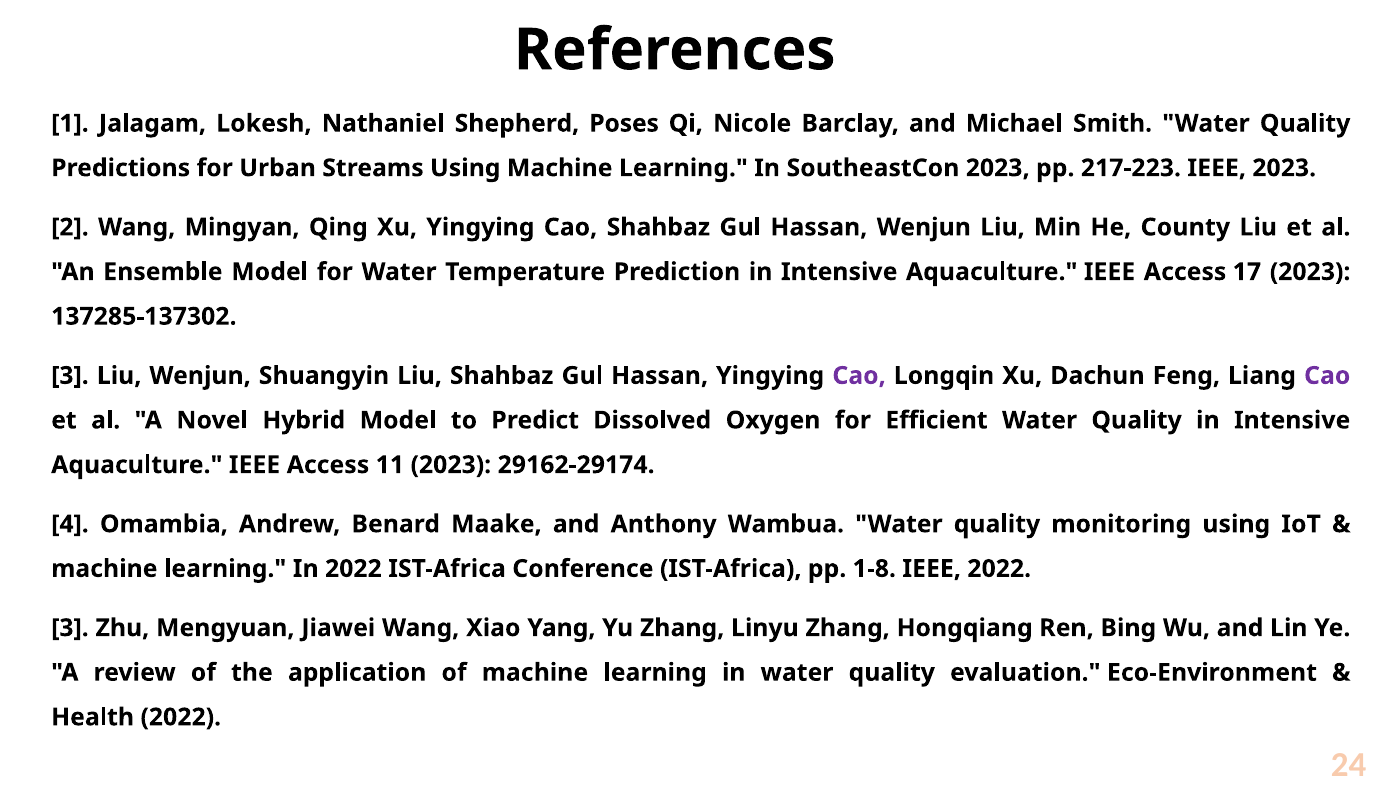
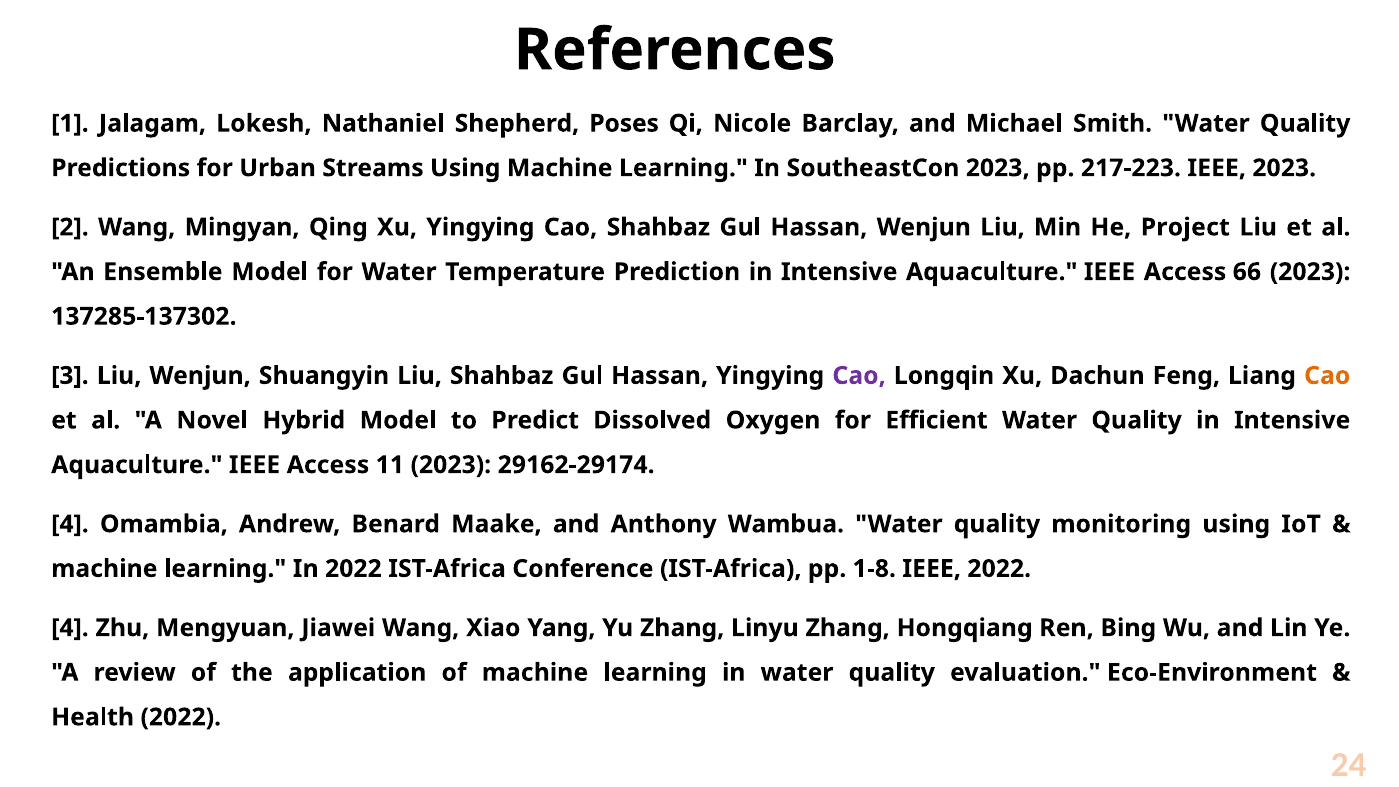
County: County -> Project
17: 17 -> 66
Cao at (1327, 376) colour: purple -> orange
3 at (70, 628): 3 -> 4
